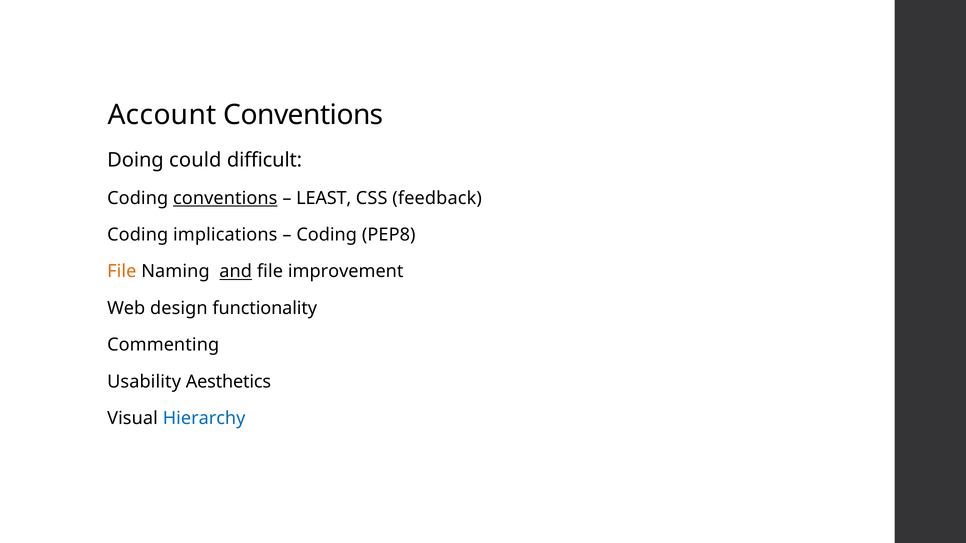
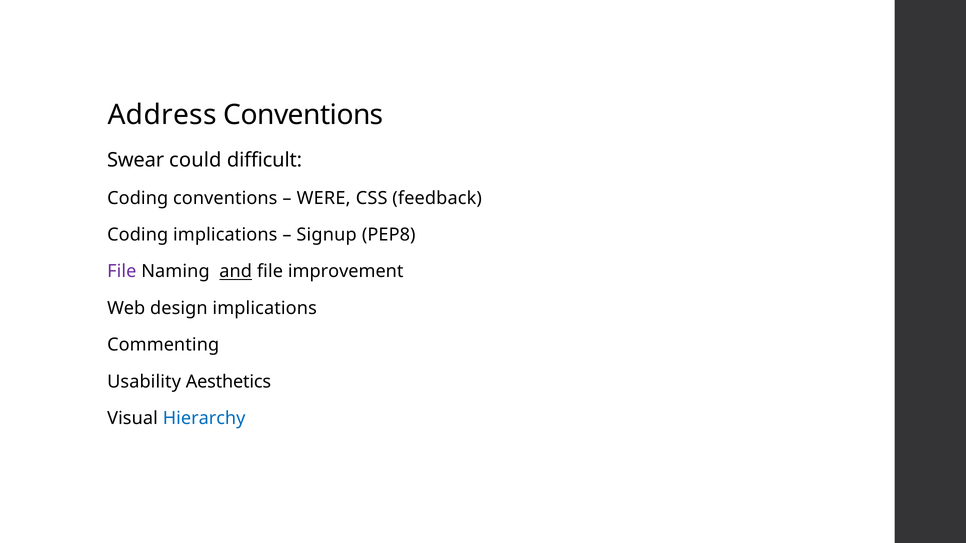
Account: Account -> Address
Doing: Doing -> Swear
conventions at (225, 198) underline: present -> none
LEAST: LEAST -> WERE
Coding at (327, 235): Coding -> Signup
File at (122, 272) colour: orange -> purple
design functionality: functionality -> implications
